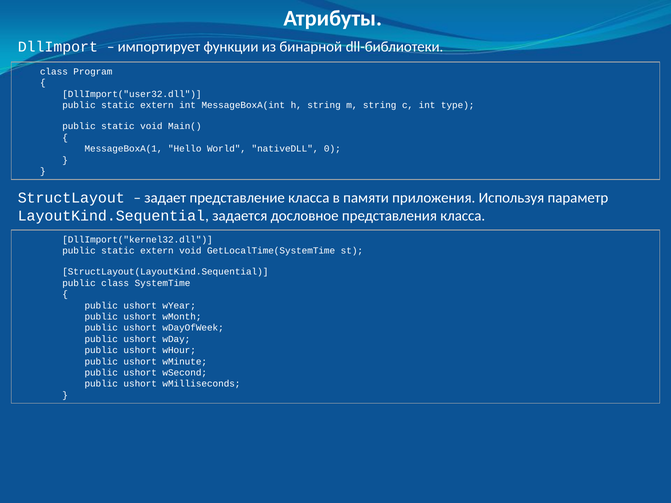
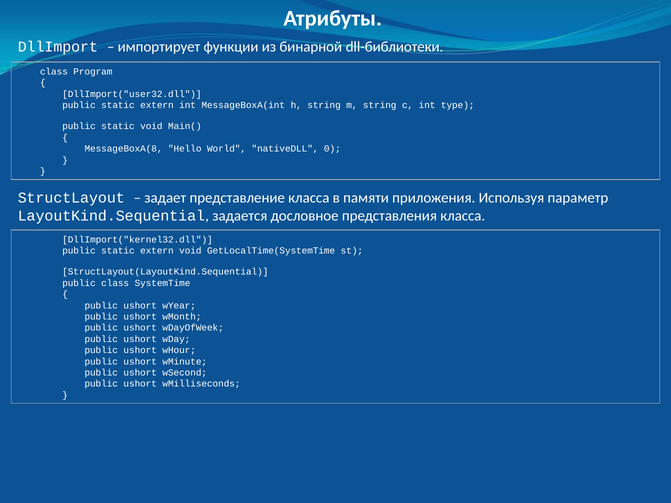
MessageBoxA(1: MessageBoxA(1 -> MessageBoxA(8
